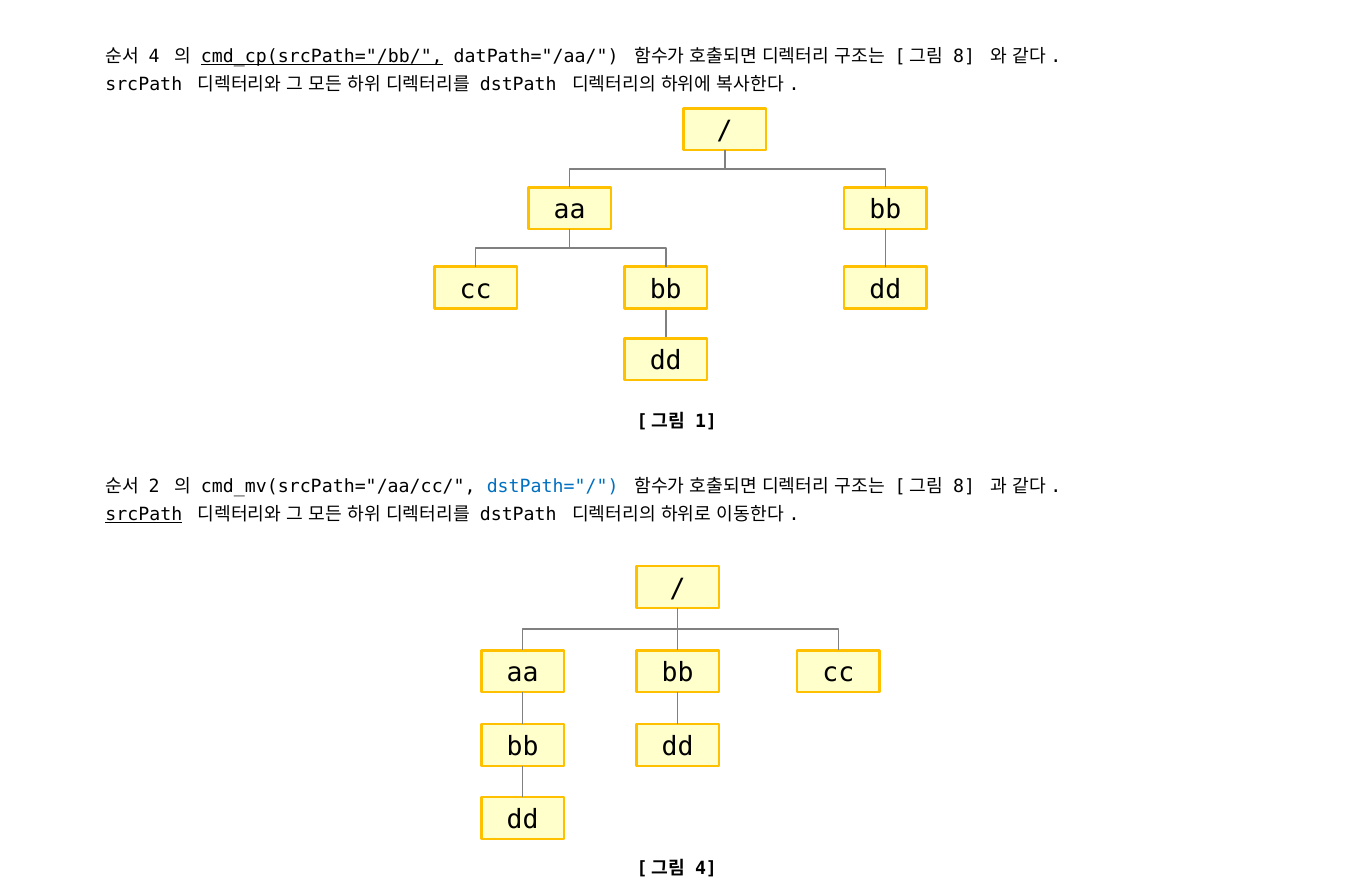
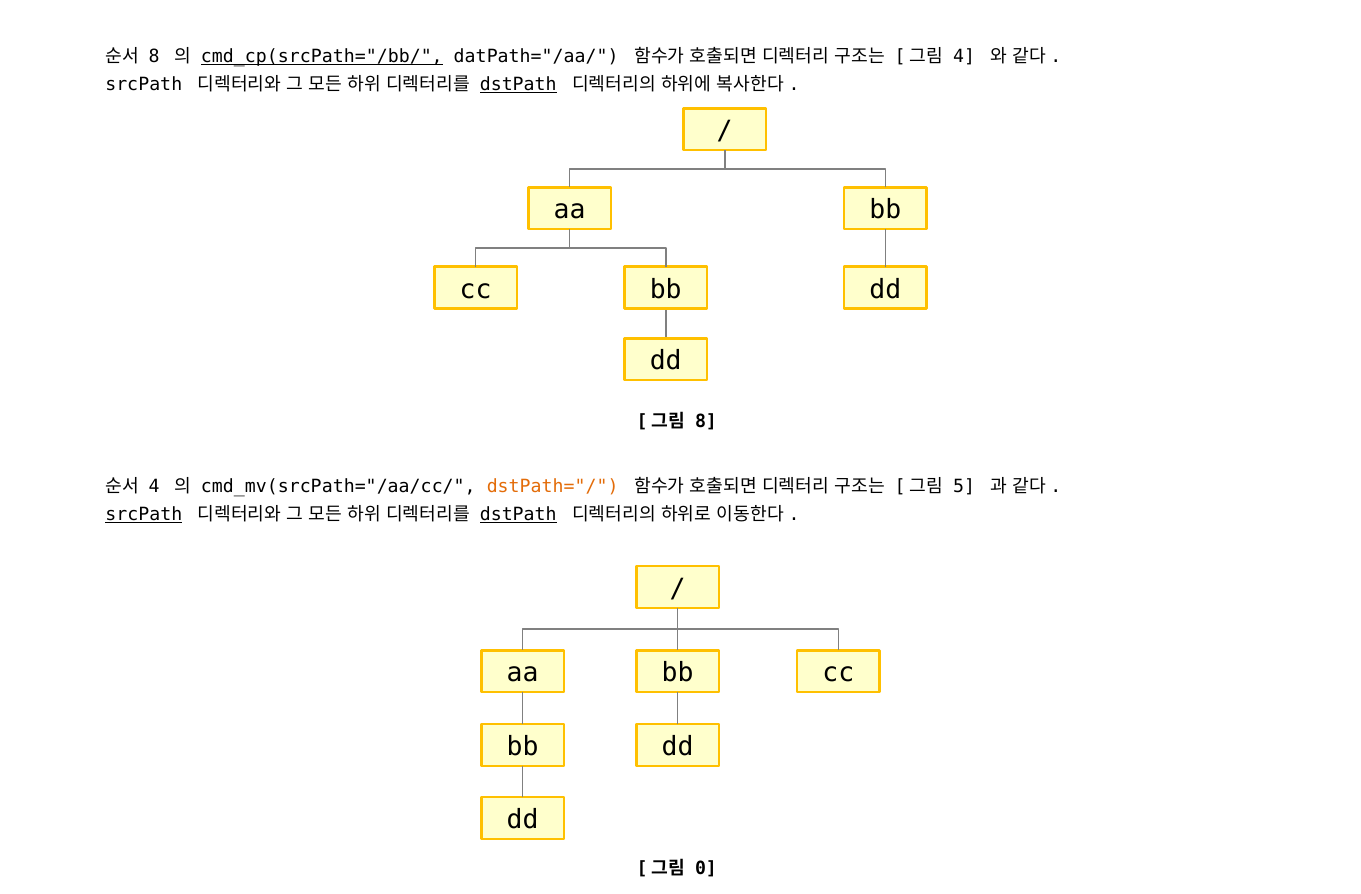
4 at (154, 56): 4 -> 8
8 at (964, 56): 8 -> 4
dstPath at (518, 85) underline: none -> present
1 at (706, 422): 1 -> 8
2 at (154, 486): 2 -> 4
dstPath="/ colour: blue -> orange
8 at (964, 486): 8 -> 5
dstPath at (518, 515) underline: none -> present
4 at (706, 869): 4 -> 0
